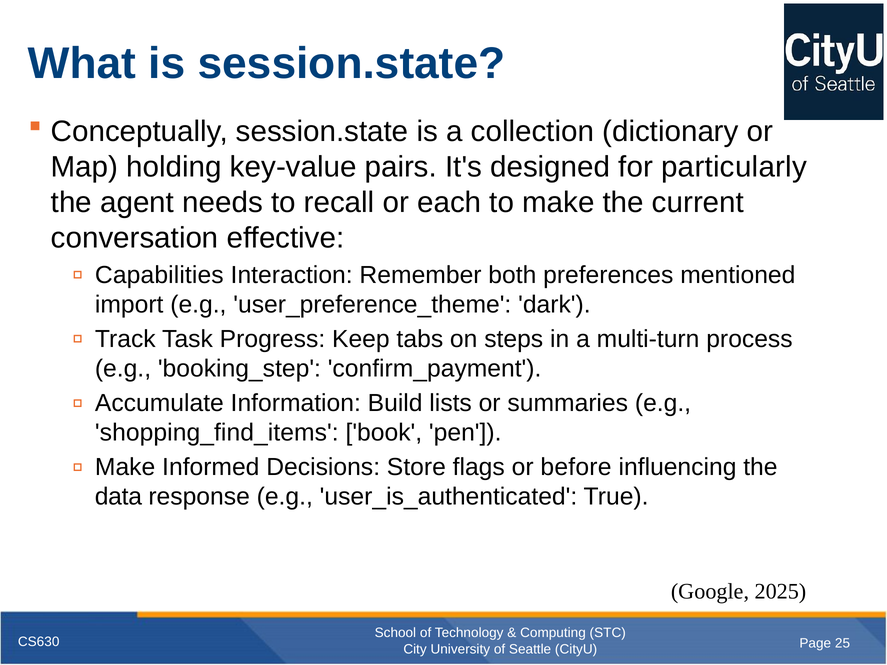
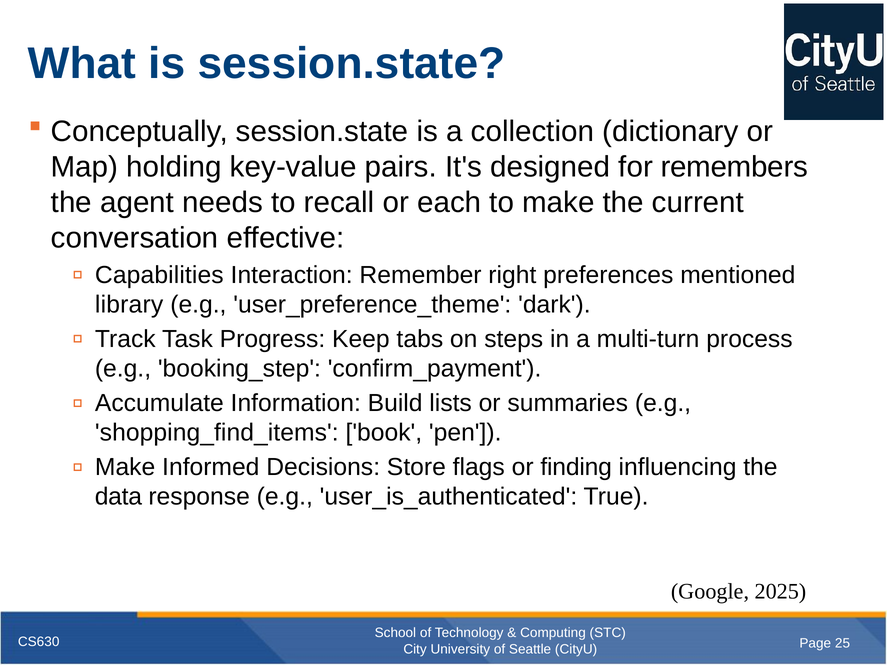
particularly: particularly -> remembers
both: both -> right
import: import -> library
before: before -> finding
